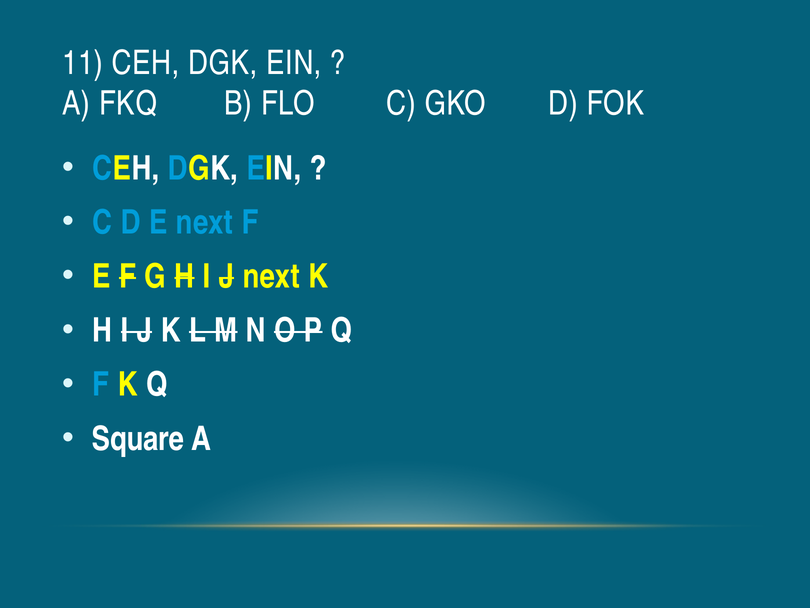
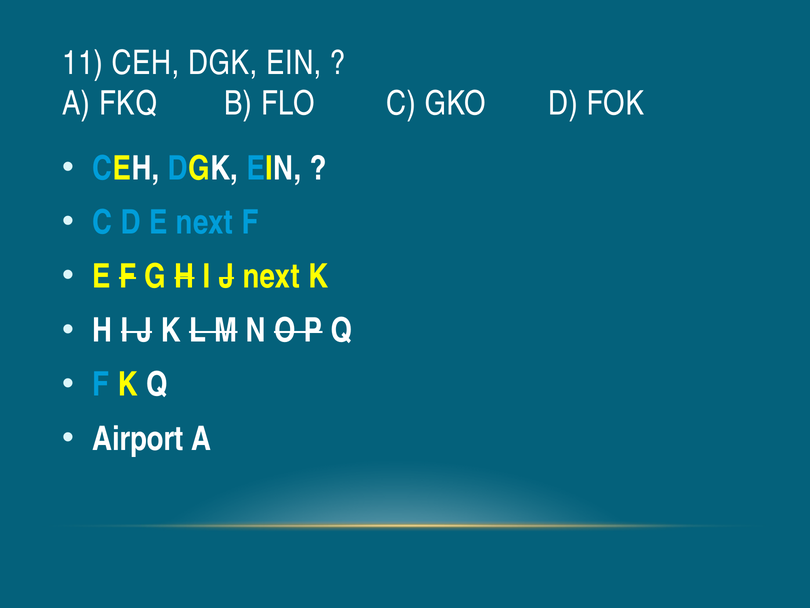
Square: Square -> Airport
